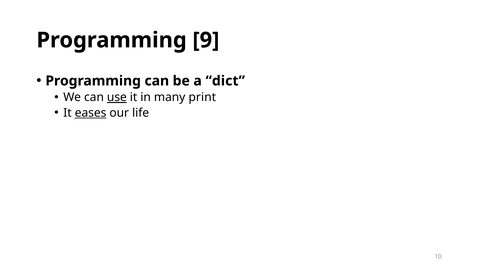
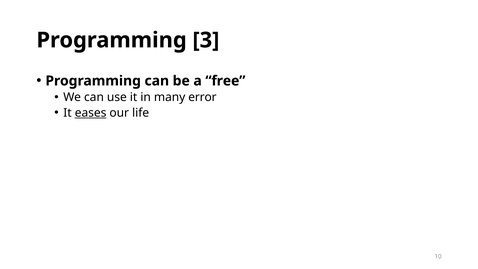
9: 9 -> 3
dict: dict -> free
use underline: present -> none
print: print -> error
